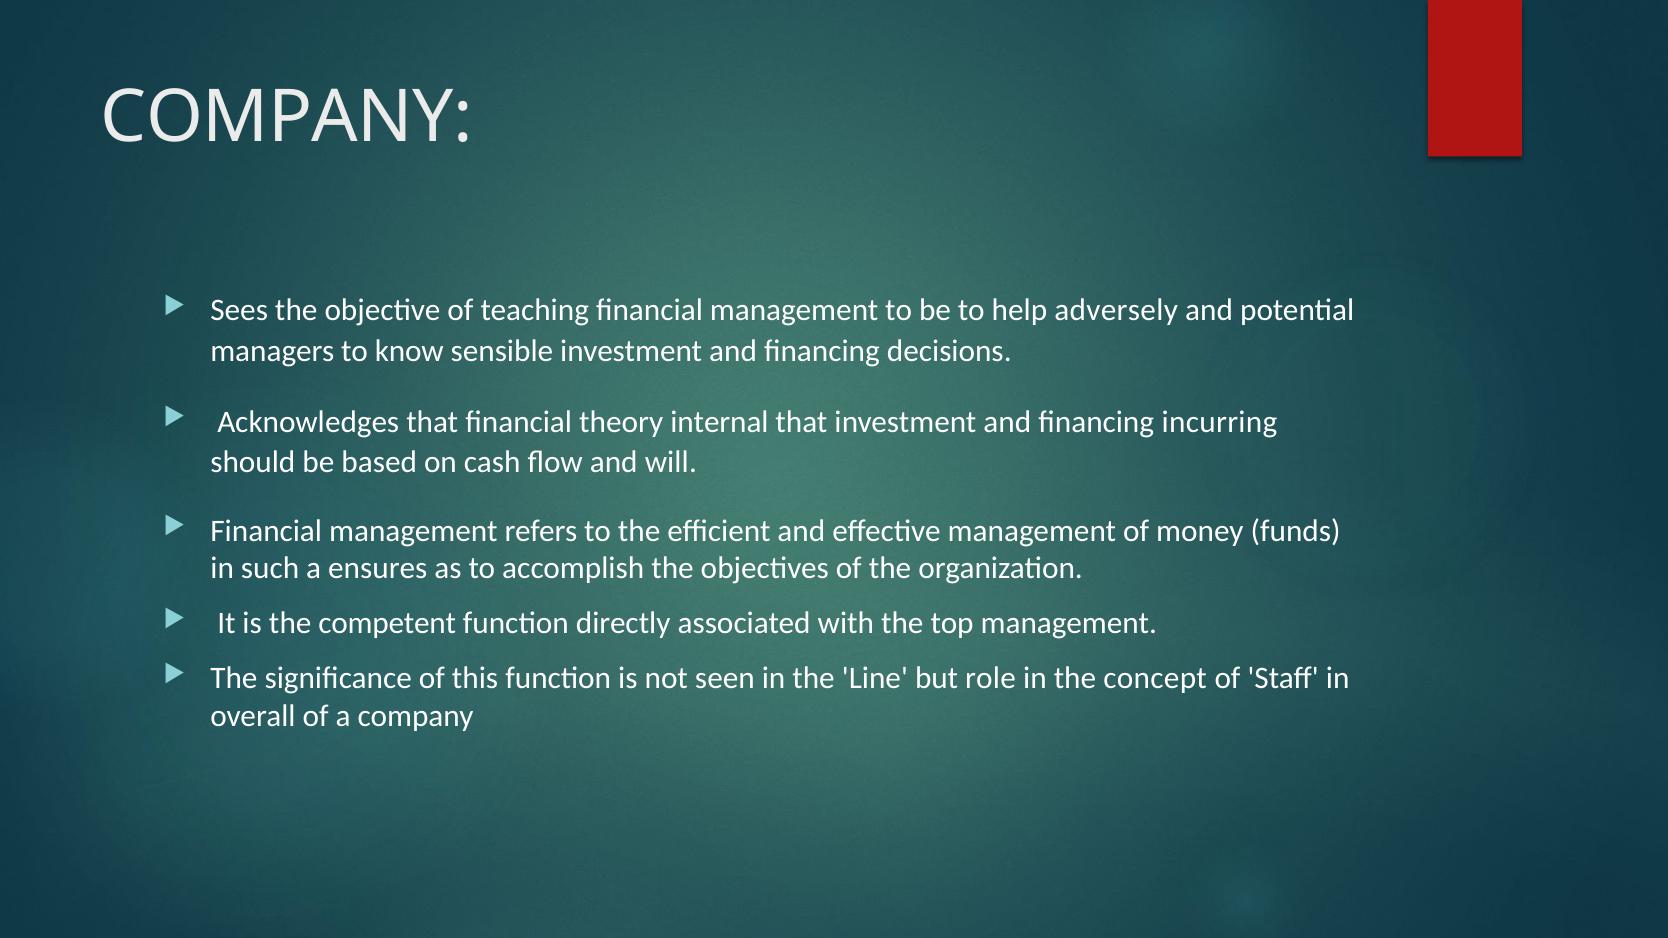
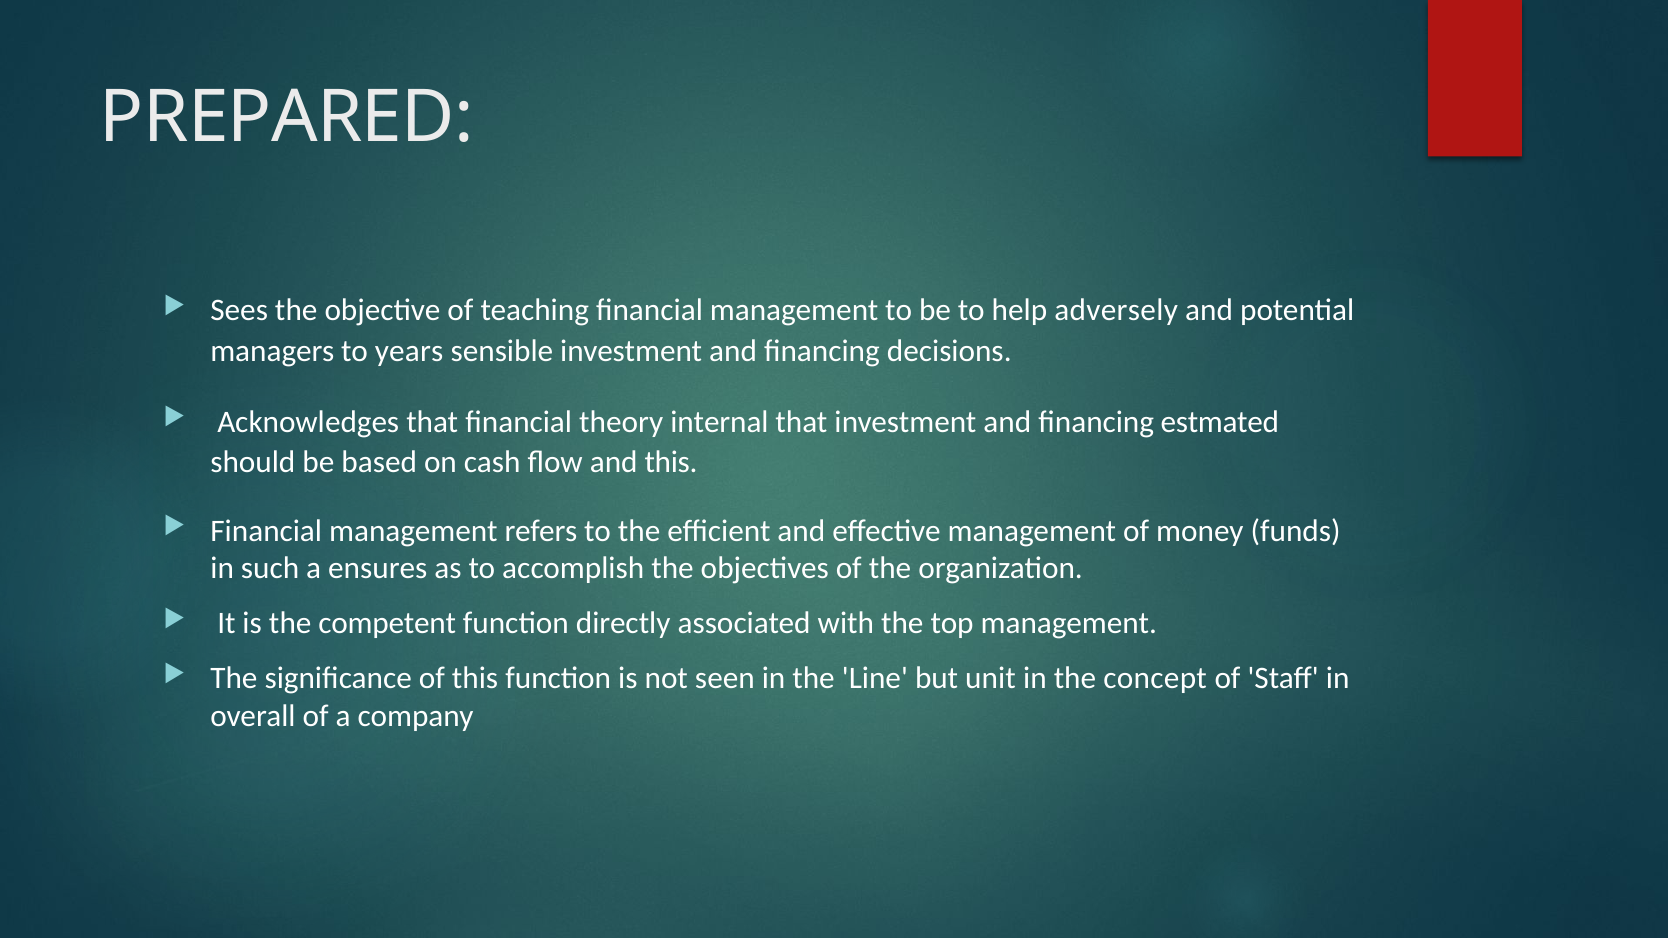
COMPANY at (287, 117): COMPANY -> PREPARED
know: know -> years
incurring: incurring -> estmated
and will: will -> this
role: role -> unit
